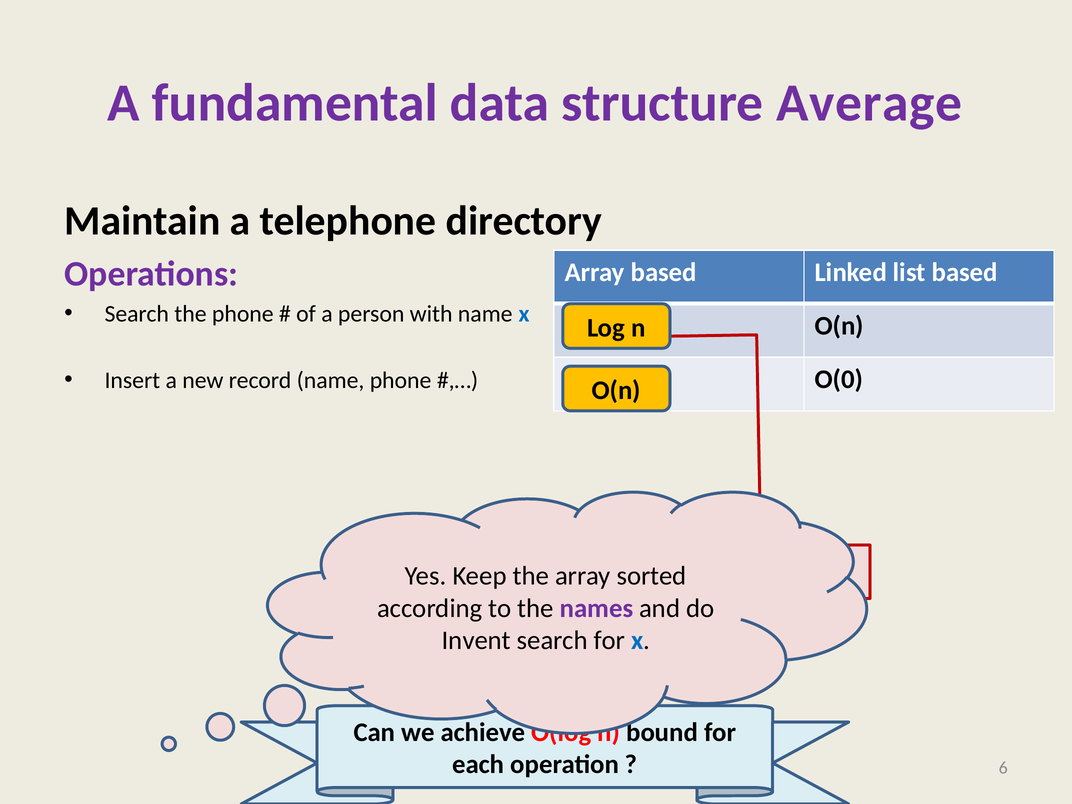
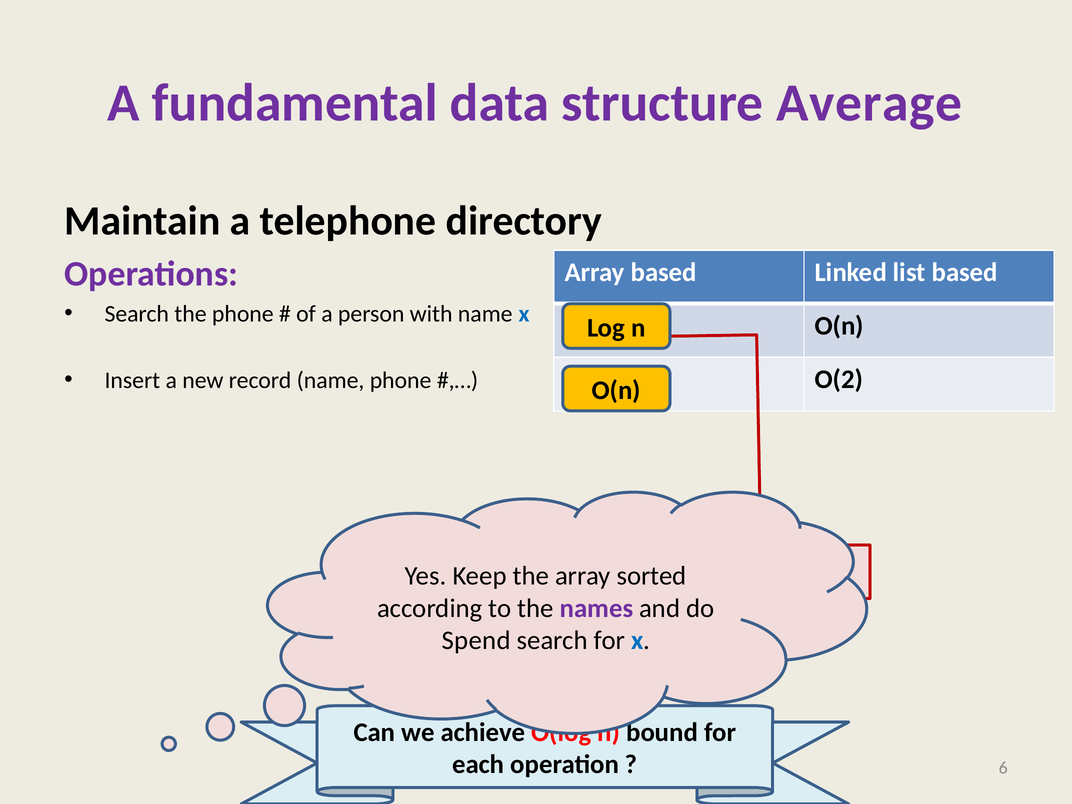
O(0: O(0 -> O(2
Invent: Invent -> Spend
